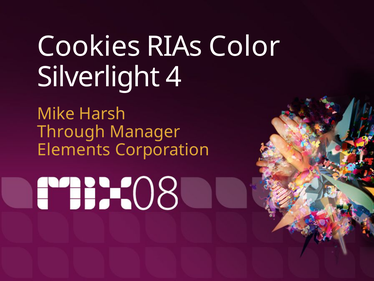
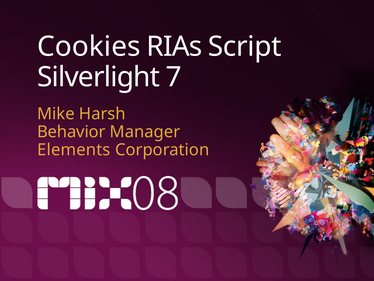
Color: Color -> Script
4: 4 -> 7
Through: Through -> Behavior
